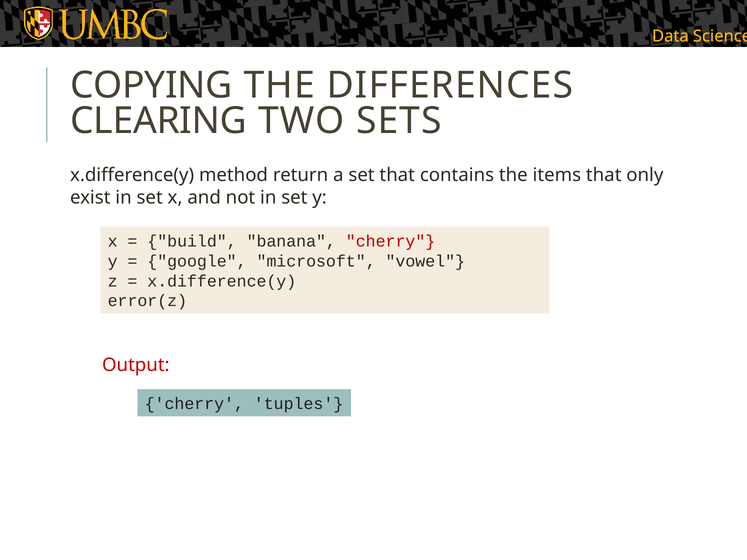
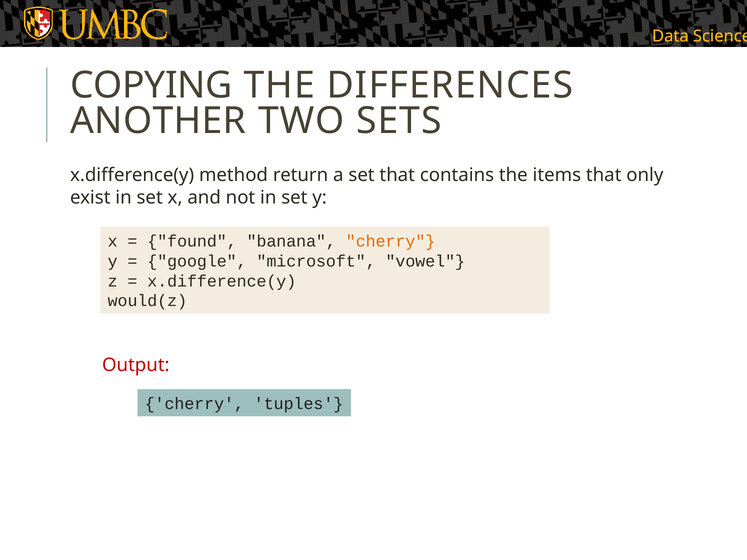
CLEARING: CLEARING -> ANOTHER
build: build -> found
cherry at (391, 241) colour: red -> orange
error(z: error(z -> would(z
